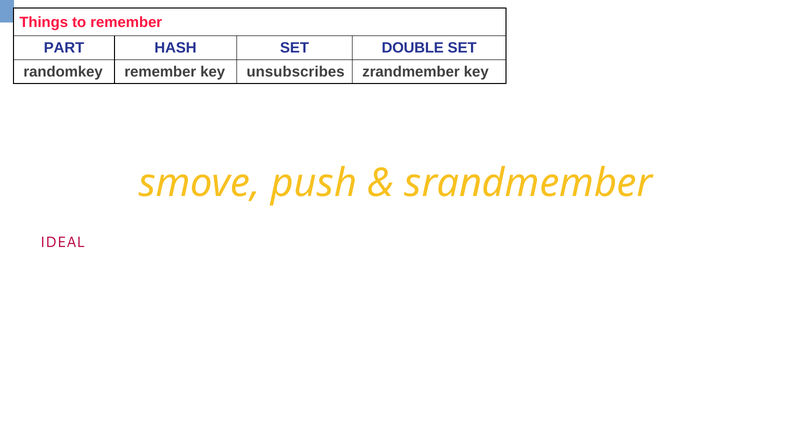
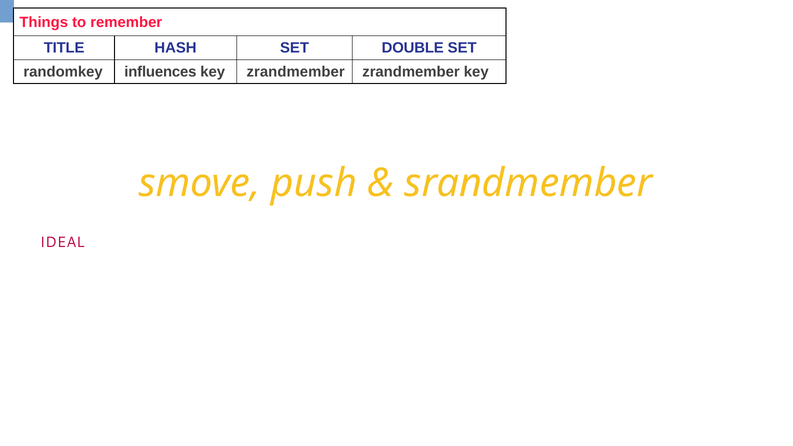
PART: PART -> TITLE
randomkey remember: remember -> influences
key unsubscribes: unsubscribes -> zrandmember
